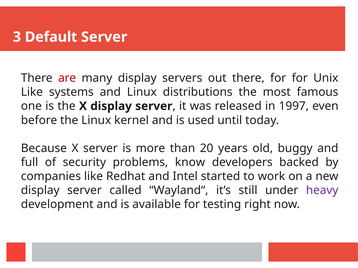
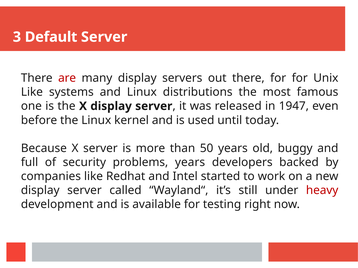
1997: 1997 -> 1947
20: 20 -> 50
problems know: know -> years
heavy colour: purple -> red
